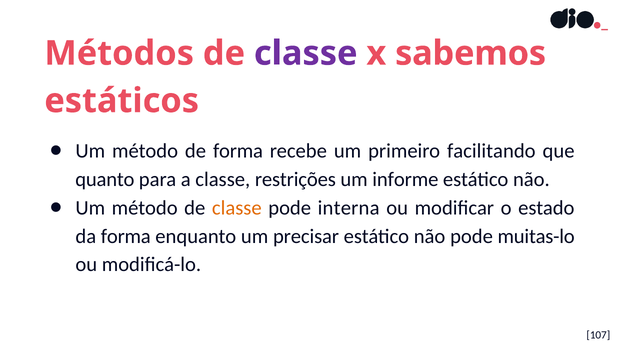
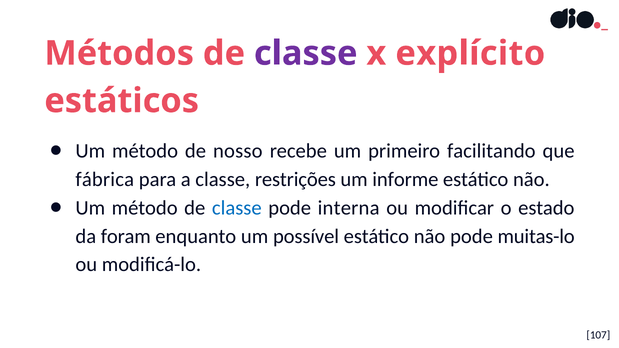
sabemos: sabemos -> explícito
de forma: forma -> nosso
quanto: quanto -> fábrica
classe at (237, 208) colour: orange -> blue
da forma: forma -> foram
precisar: precisar -> possível
